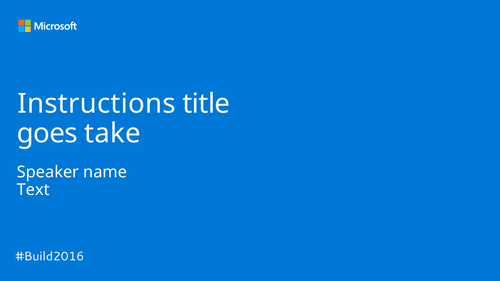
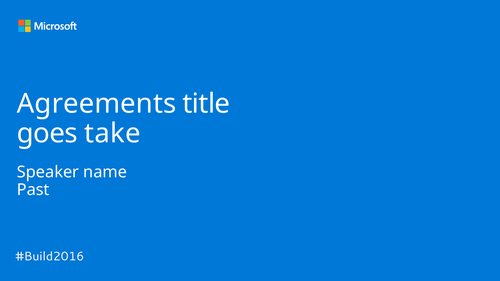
Instructions: Instructions -> Agreements
Text: Text -> Past
